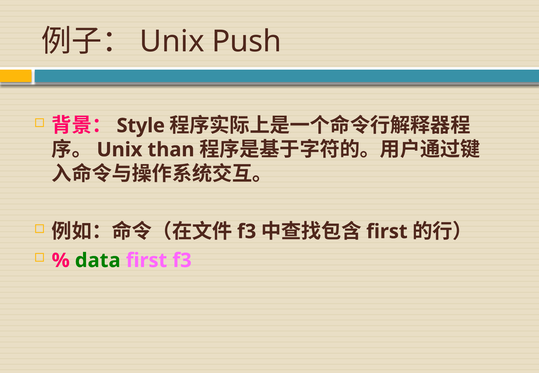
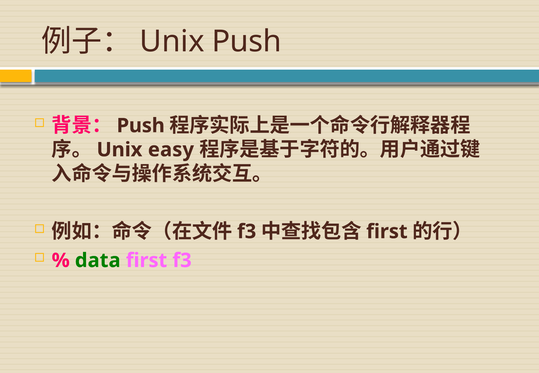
Style at (141, 126): Style -> Push
than: than -> easy
